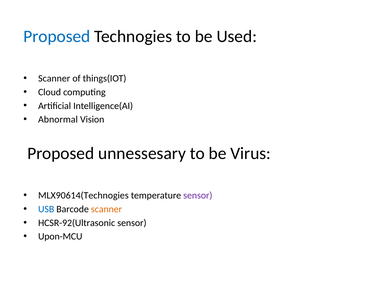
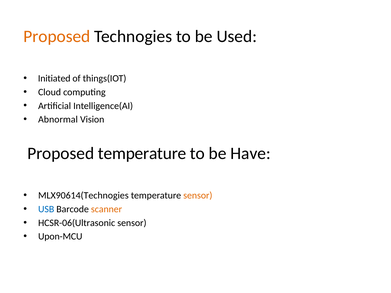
Proposed at (57, 36) colour: blue -> orange
Scanner at (54, 78): Scanner -> Initiated
Proposed unnessesary: unnessesary -> temperature
Virus: Virus -> Have
sensor at (198, 196) colour: purple -> orange
HCSR-92(Ultrasonic: HCSR-92(Ultrasonic -> HCSR-06(Ultrasonic
